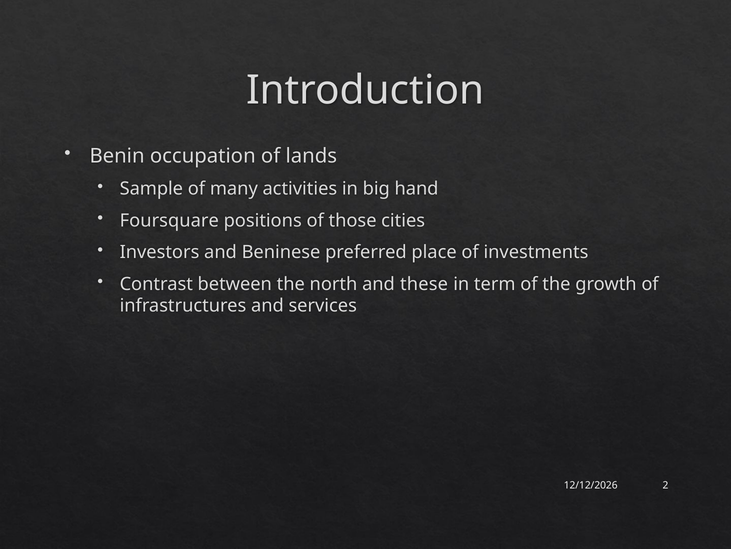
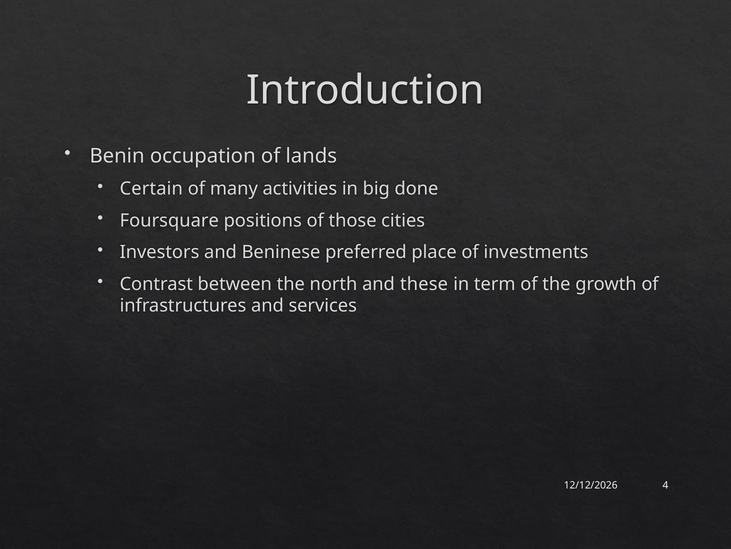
Sample: Sample -> Certain
hand: hand -> done
2: 2 -> 4
